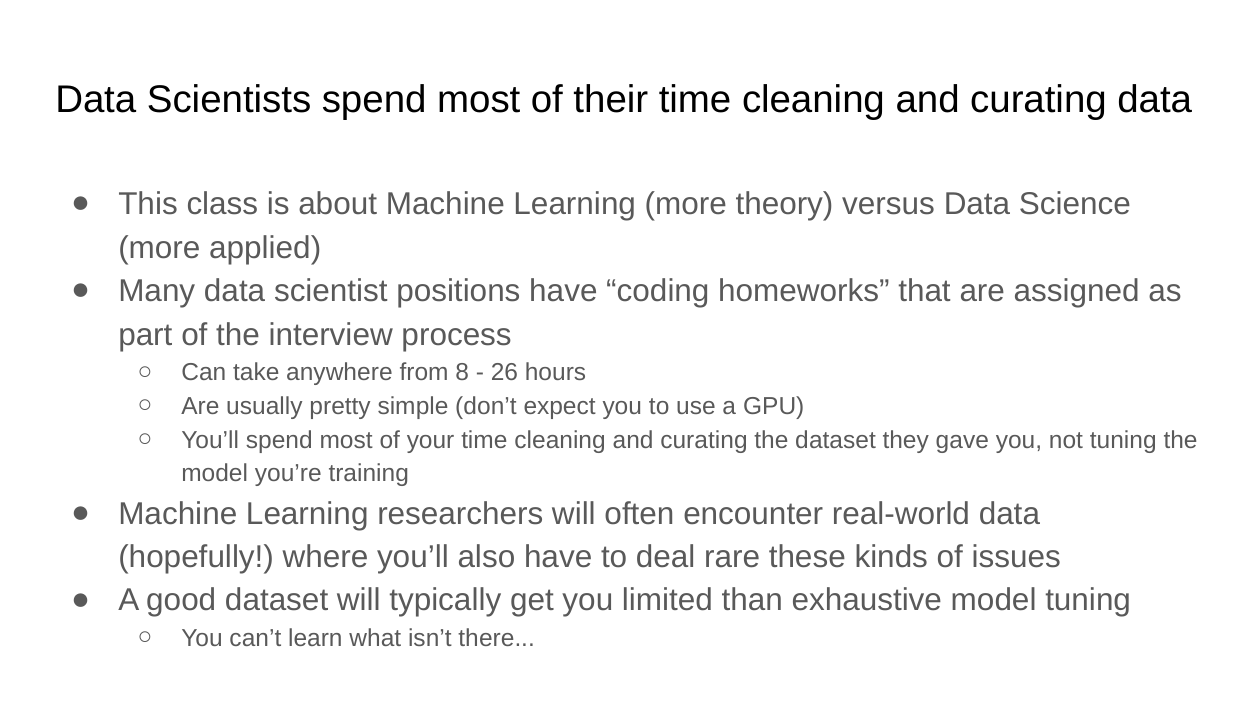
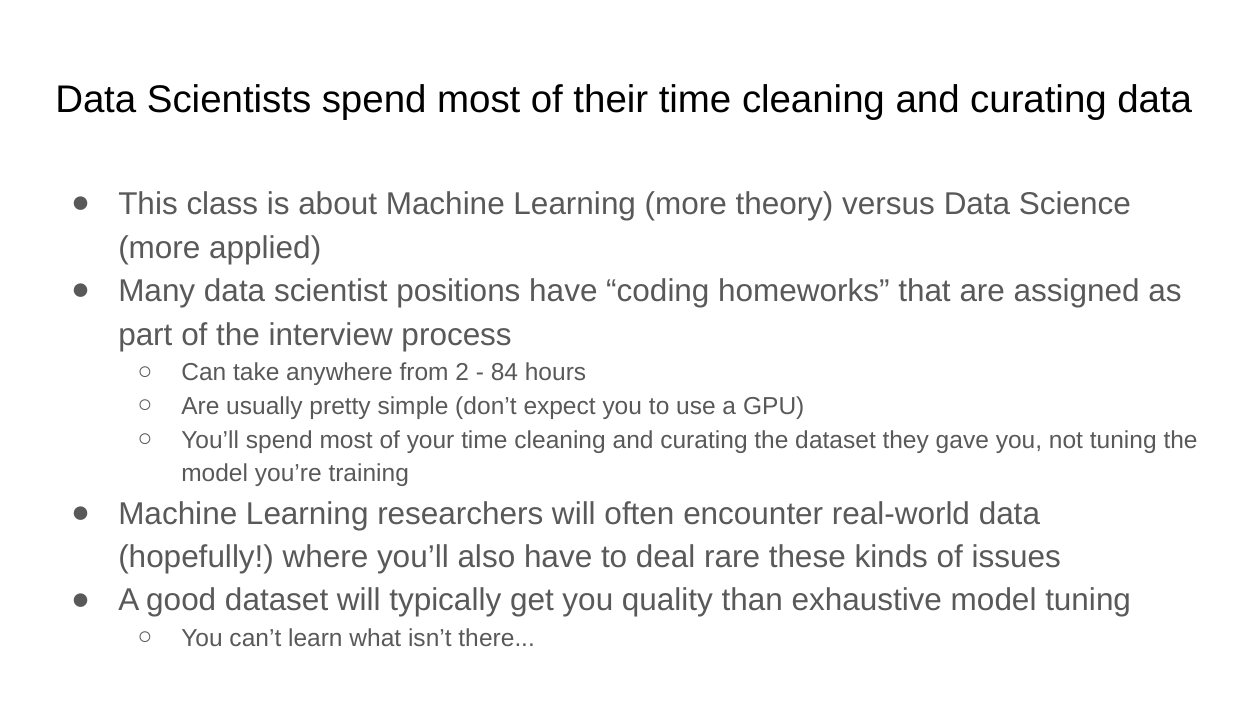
8: 8 -> 2
26: 26 -> 84
limited: limited -> quality
